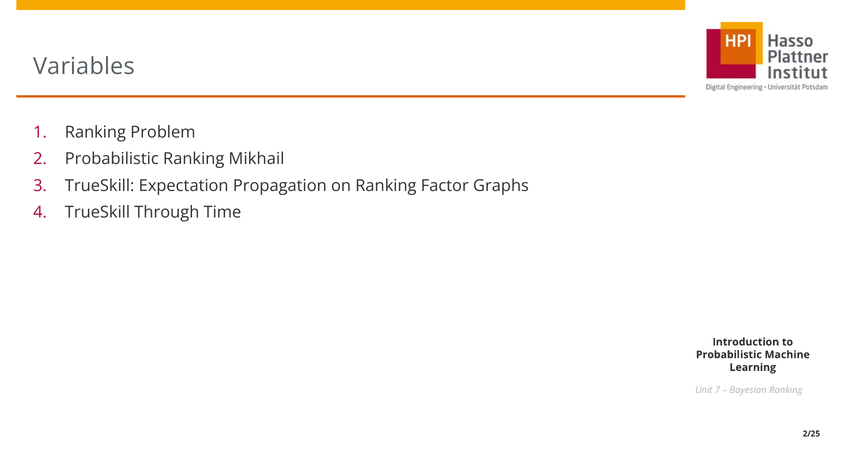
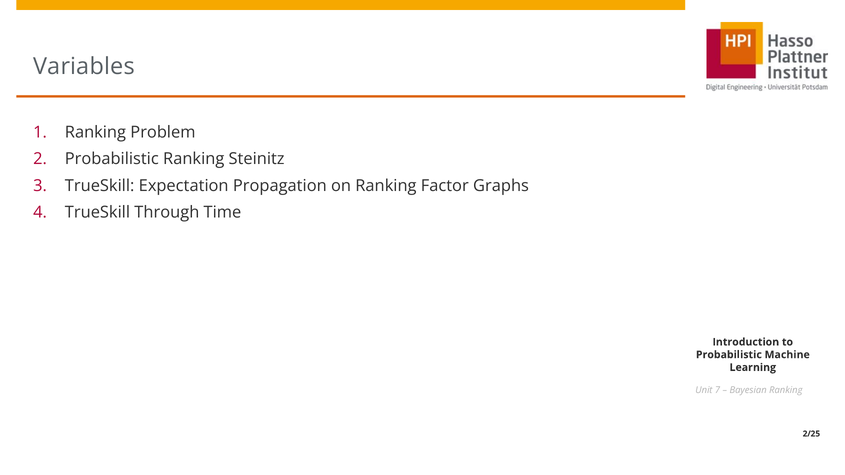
Mikhail: Mikhail -> Steinitz
